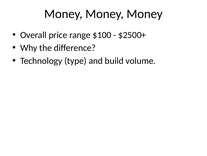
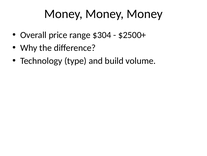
$100: $100 -> $304
